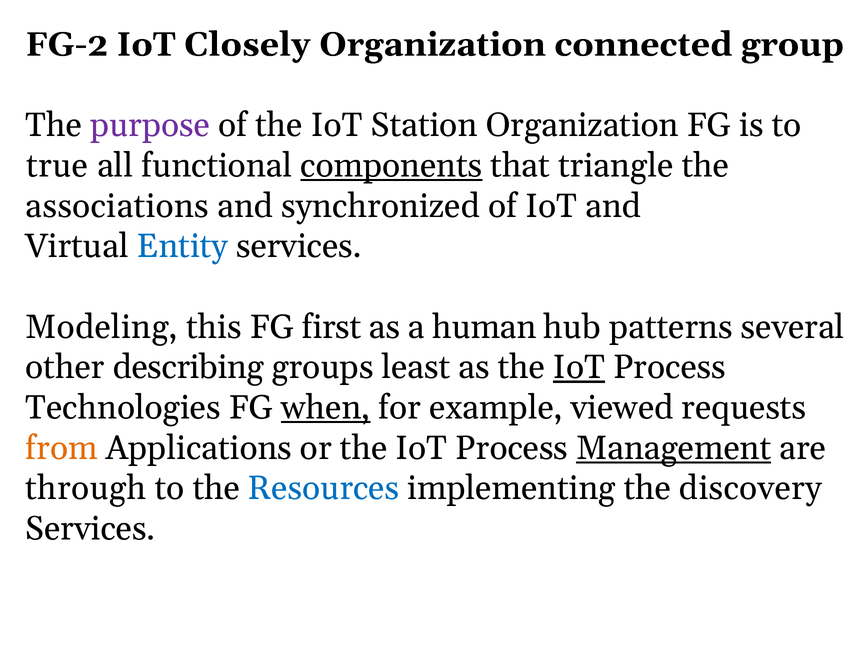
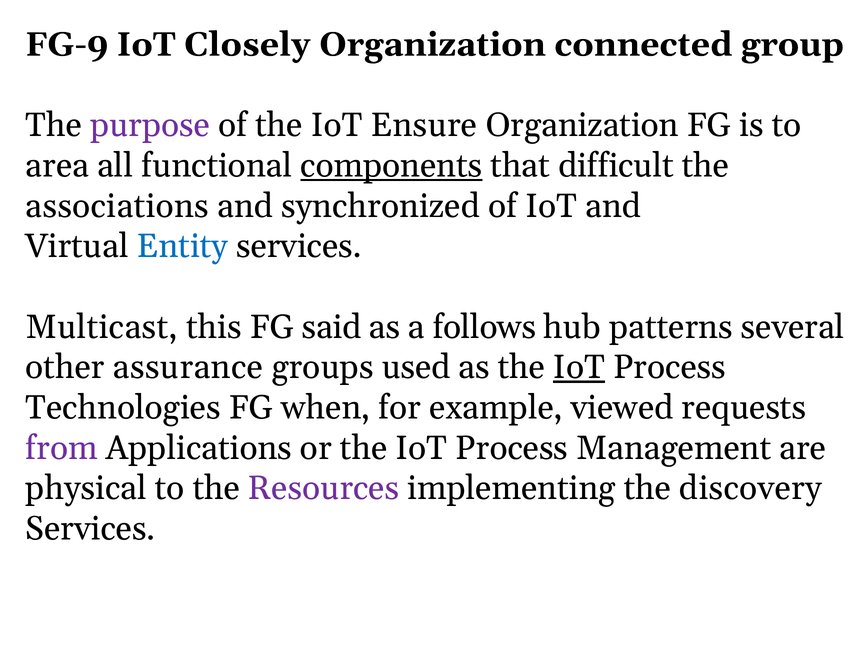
FG-2: FG-2 -> FG-9
Station: Station -> Ensure
true: true -> area
triangle: triangle -> difficult
Modeling: Modeling -> Multicast
first: first -> said
human: human -> follows
describing: describing -> assurance
least: least -> used
when underline: present -> none
from colour: orange -> purple
Management underline: present -> none
through: through -> physical
Resources colour: blue -> purple
